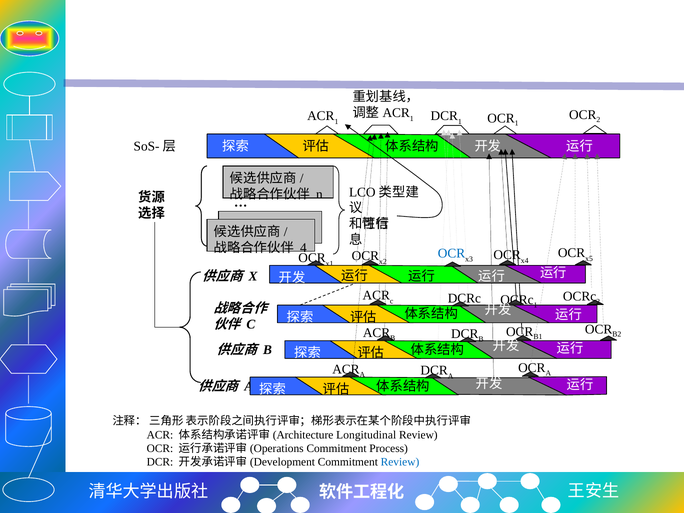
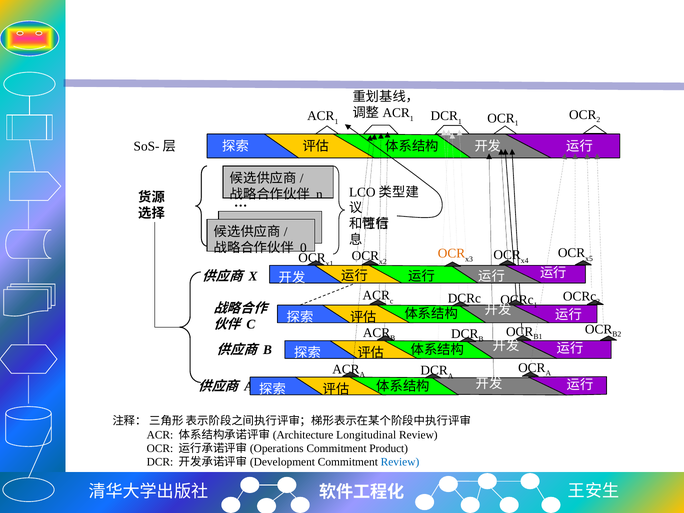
4: 4 -> 0
OCR at (452, 253) colour: blue -> orange
Process: Process -> Product
